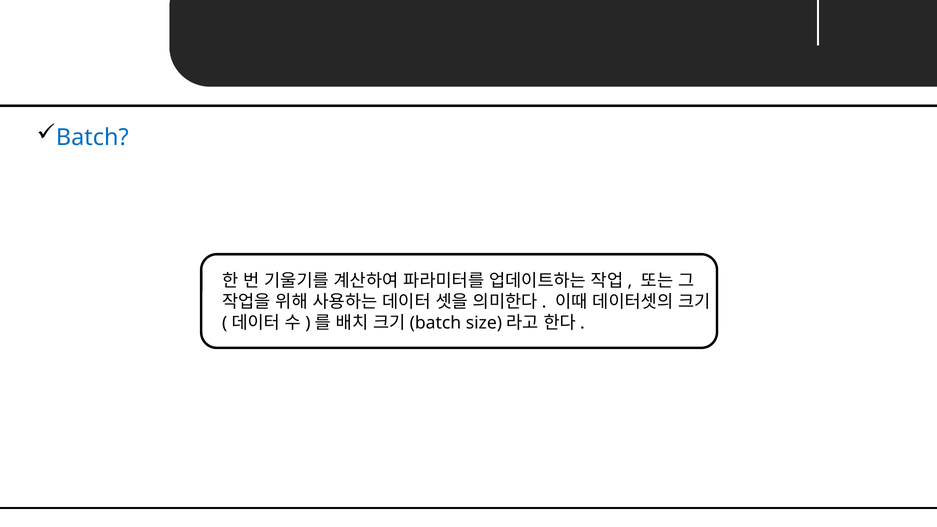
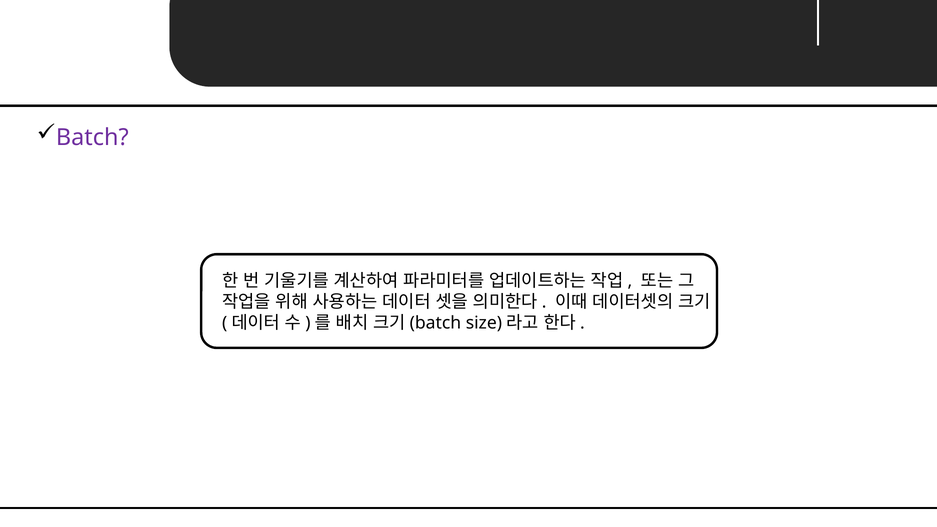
Batch colour: blue -> purple
